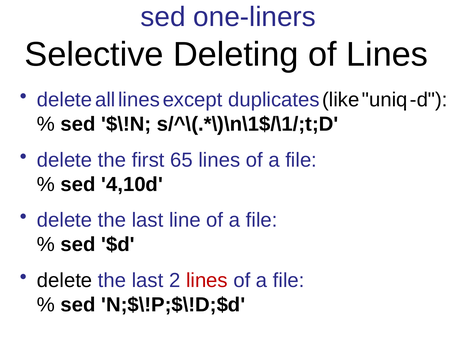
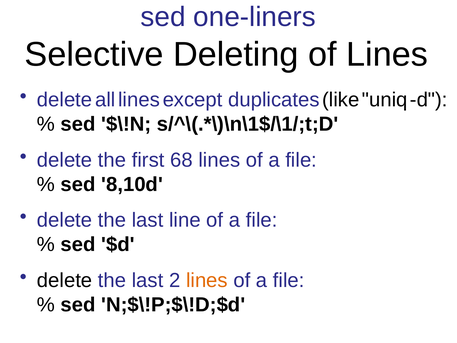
65: 65 -> 68
4,10d: 4,10d -> 8,10d
lines at (207, 280) colour: red -> orange
